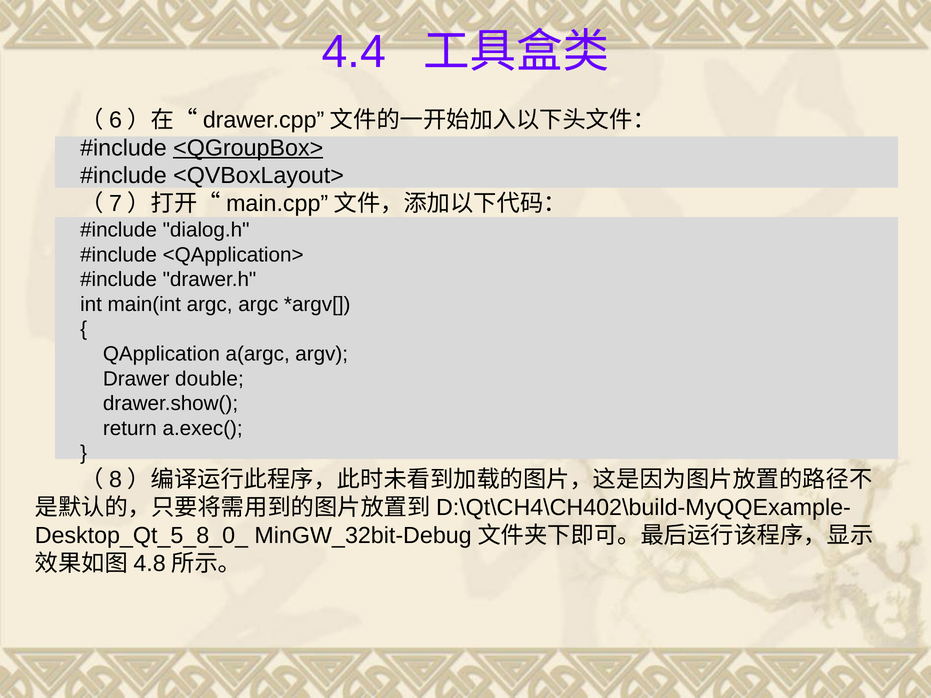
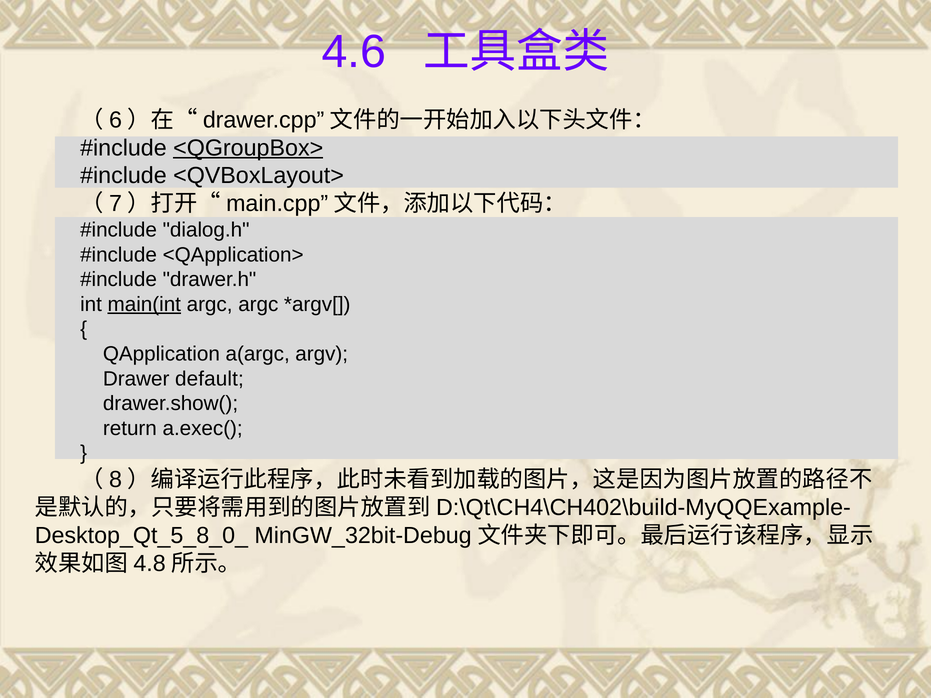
4.4: 4.4 -> 4.6
main(int underline: none -> present
double: double -> default
